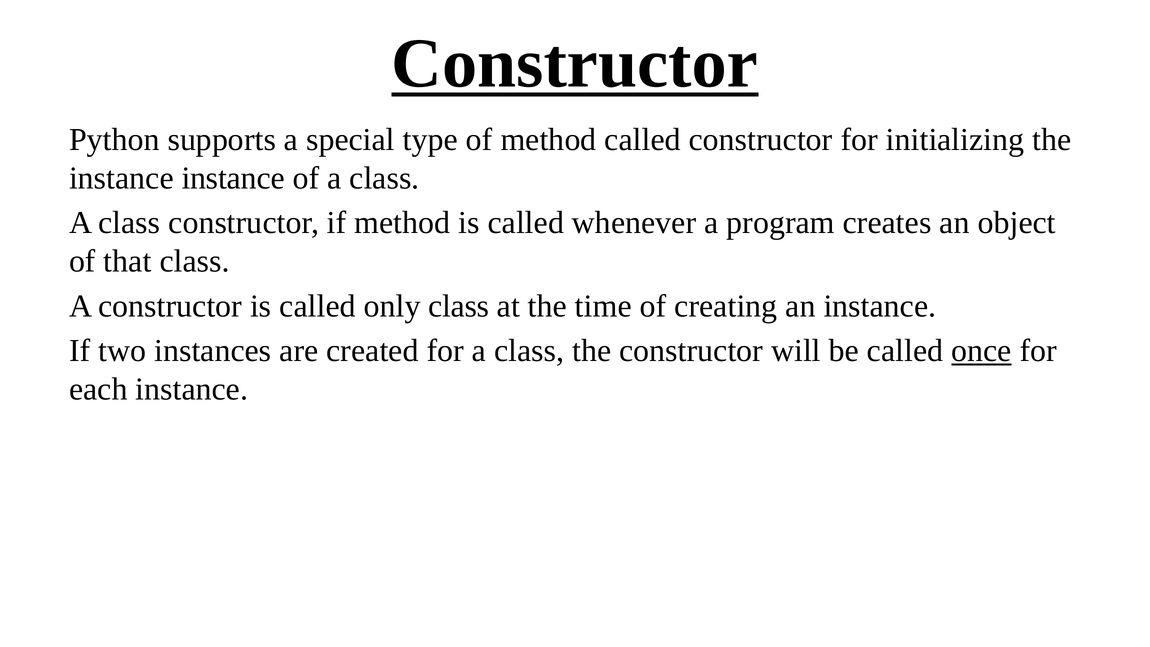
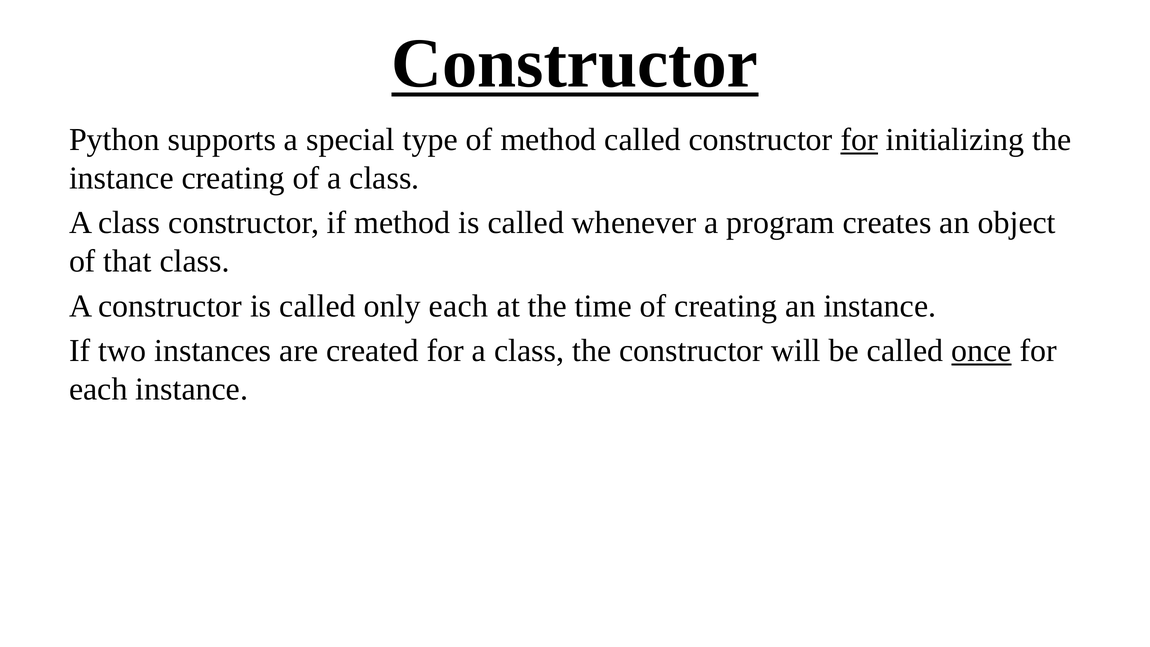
for at (859, 140) underline: none -> present
instance instance: instance -> creating
only class: class -> each
